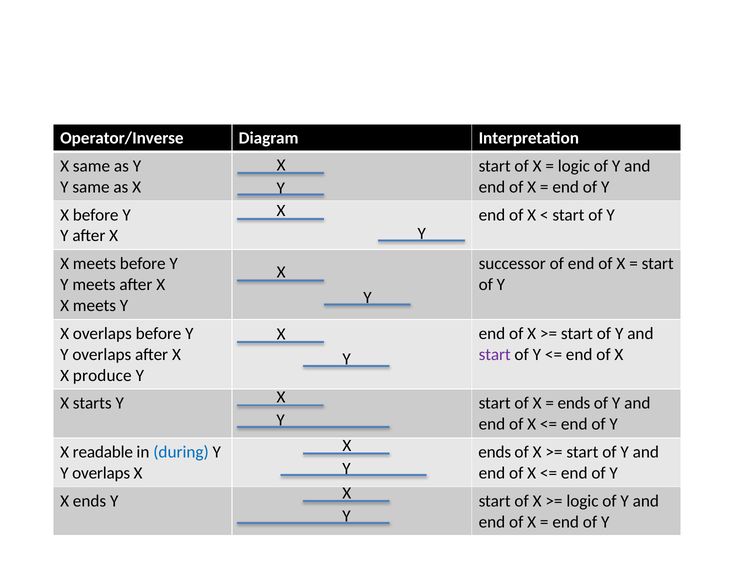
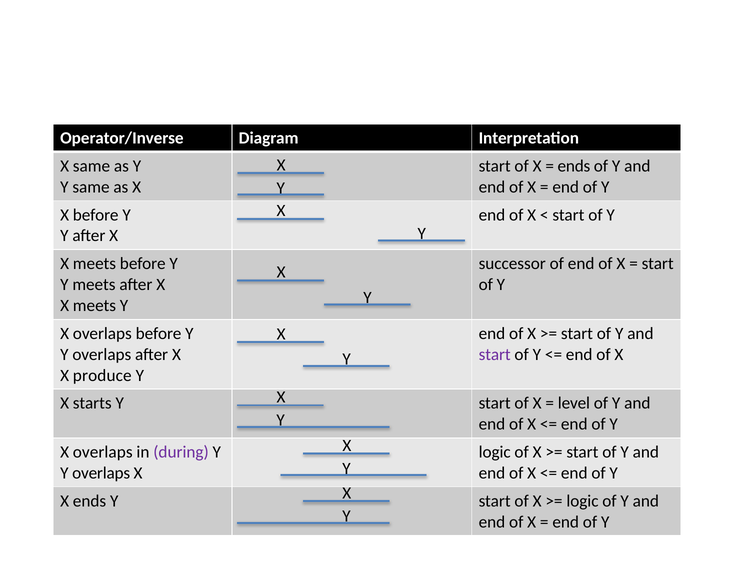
logic at (574, 166): logic -> ends
ends at (574, 403): ends -> level
readable at (103, 452): readable -> overlaps
during colour: blue -> purple
ends at (495, 452): ends -> logic
